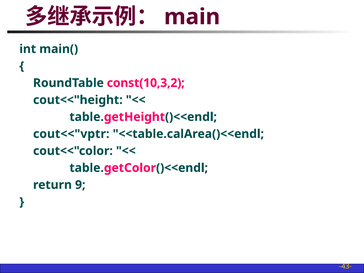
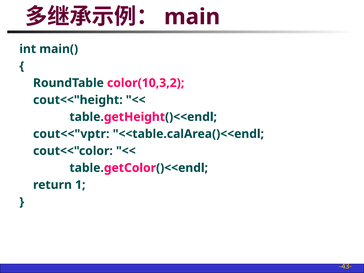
const(10,3,2: const(10,3,2 -> color(10,3,2
9: 9 -> 1
